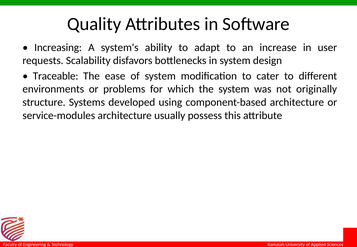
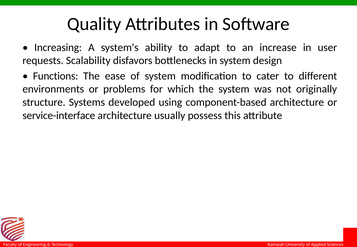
Traceable: Traceable -> Functions
service-modules: service-modules -> service-interface
